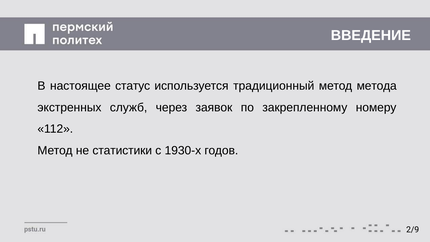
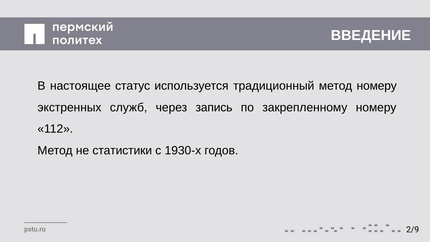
метод метода: метода -> номеру
заявок: заявок -> запись
